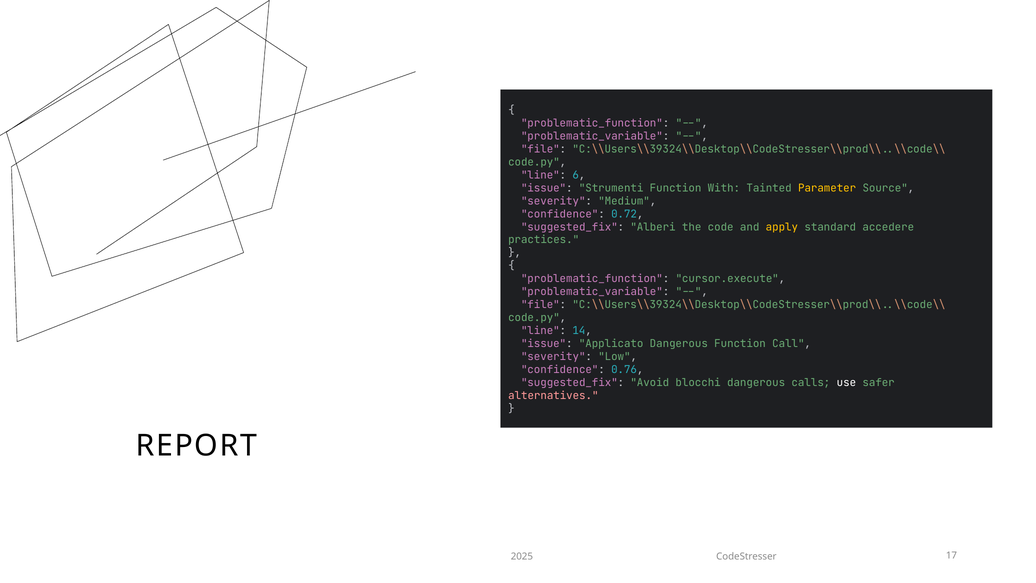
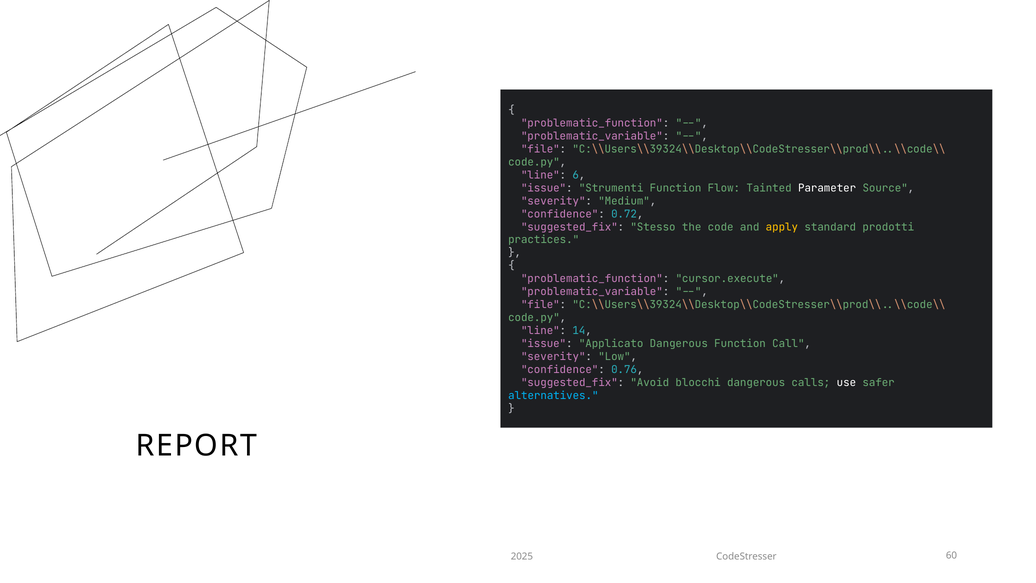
With: With -> Flow
Parameter colour: yellow -> white
Alberi: Alberi -> Stesso
accedere: accedere -> prodotti
alternatives colour: pink -> light blue
17: 17 -> 60
